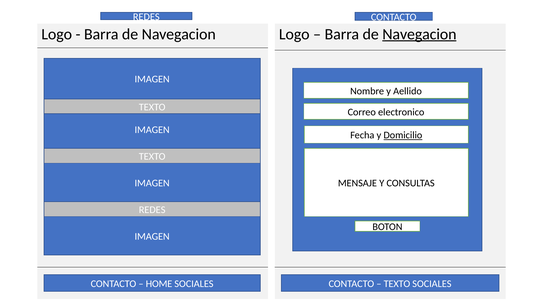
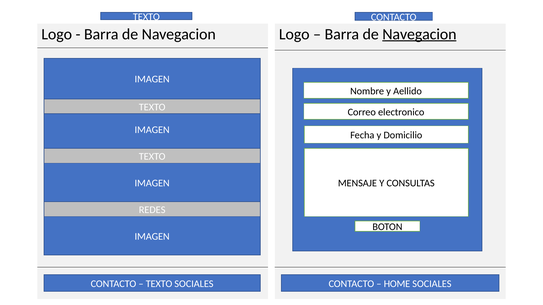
REDES at (146, 17): REDES -> TEXTO
Domicilio underline: present -> none
HOME at (159, 284): HOME -> TEXTO
TEXTO at (397, 284): TEXTO -> HOME
